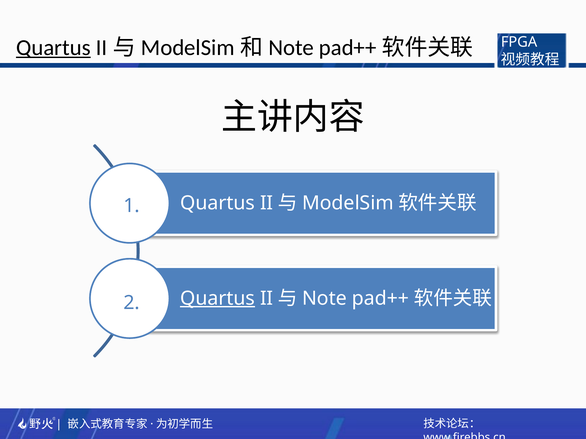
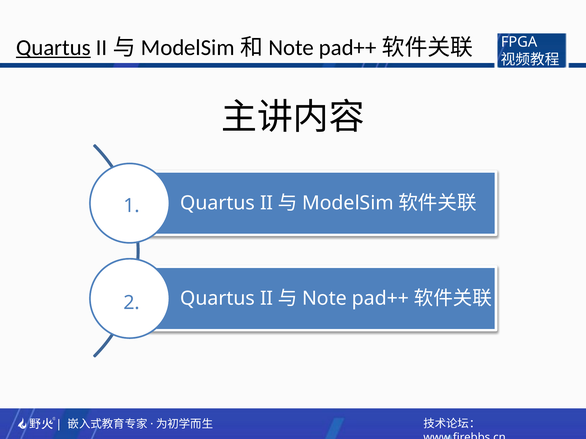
Quartus at (218, 299) underline: present -> none
